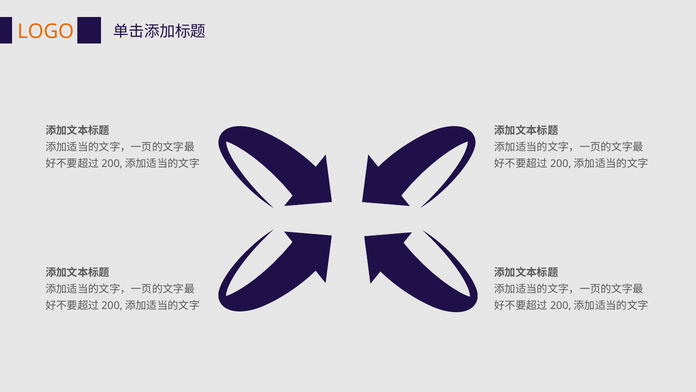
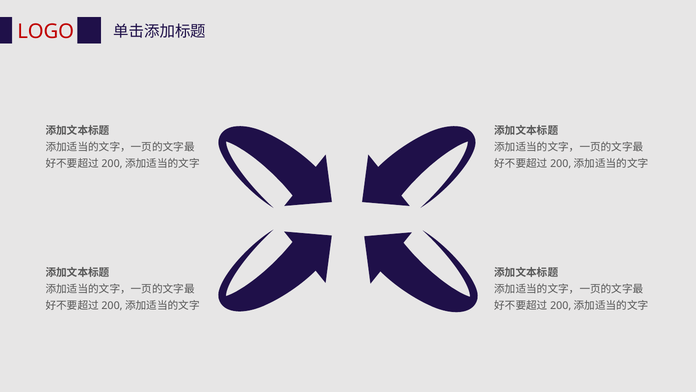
LOGO colour: orange -> red
